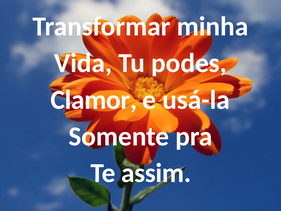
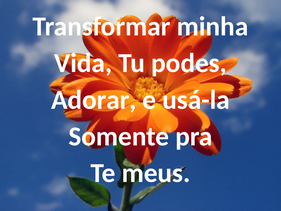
Clamor: Clamor -> Adorar
assim: assim -> meus
